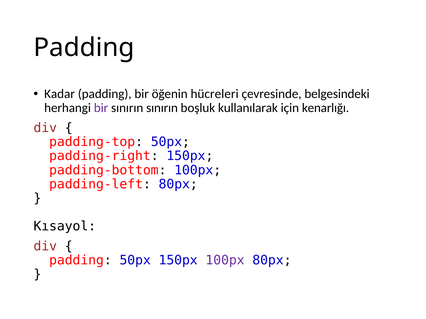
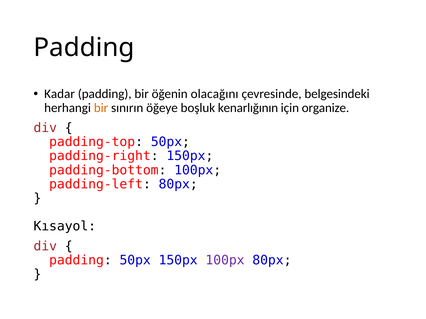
hücreleri: hücreleri -> olacağını
bir at (101, 108) colour: purple -> orange
sınırın sınırın: sınırın -> öğeye
kullanılarak: kullanılarak -> kenarlığının
kenarlığı: kenarlığı -> organize
